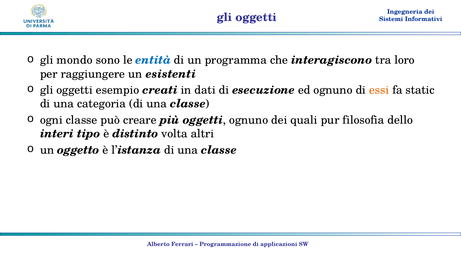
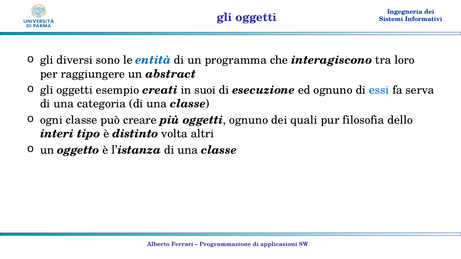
mondo: mondo -> diversi
esistenti: esistenti -> abstract
dati: dati -> suoi
essi colour: orange -> blue
static: static -> serva
